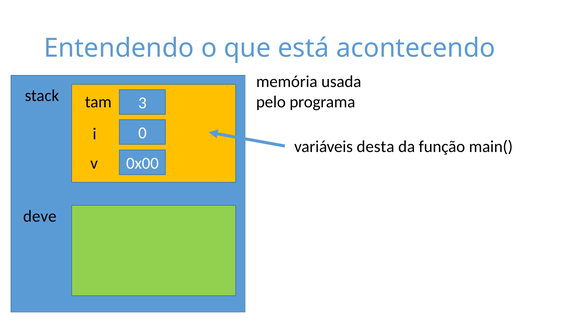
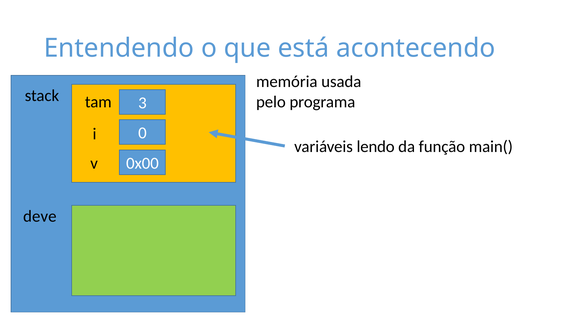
desta: desta -> lendo
